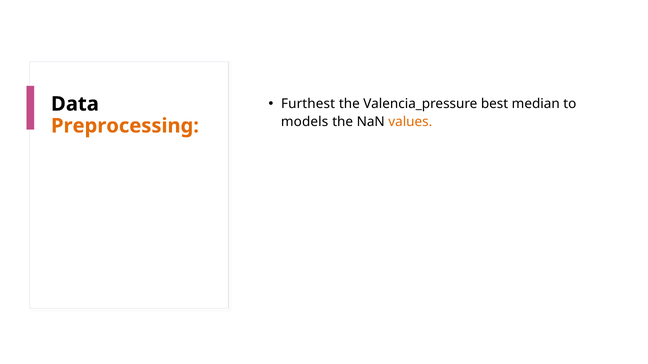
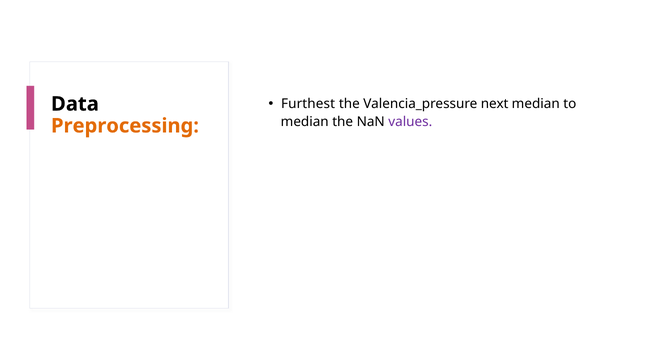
best: best -> next
models at (305, 122): models -> median
values colour: orange -> purple
